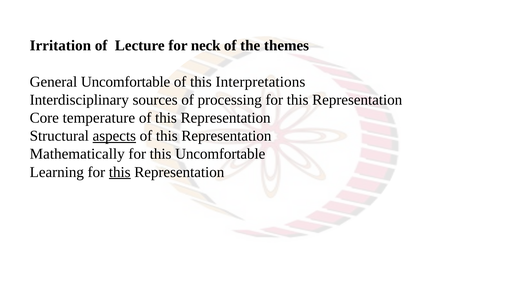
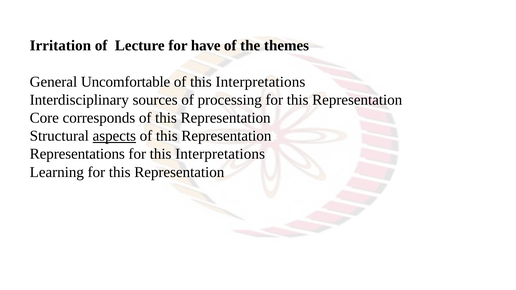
neck: neck -> have
temperature: temperature -> corresponds
Mathematically: Mathematically -> Representations
for this Uncomfortable: Uncomfortable -> Interpretations
this at (120, 172) underline: present -> none
